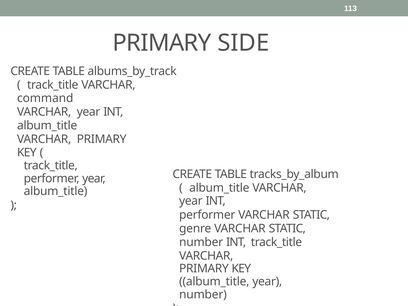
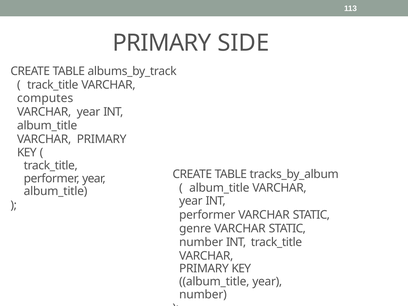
command: command -> computes
